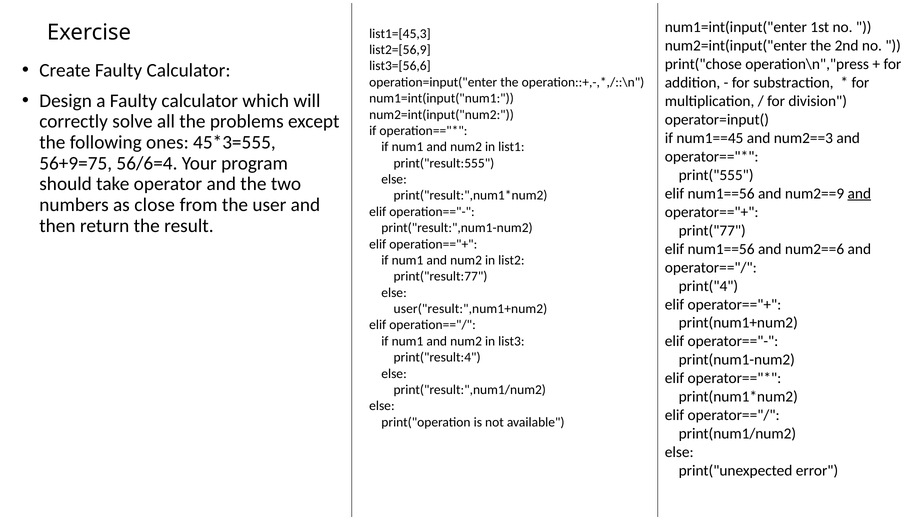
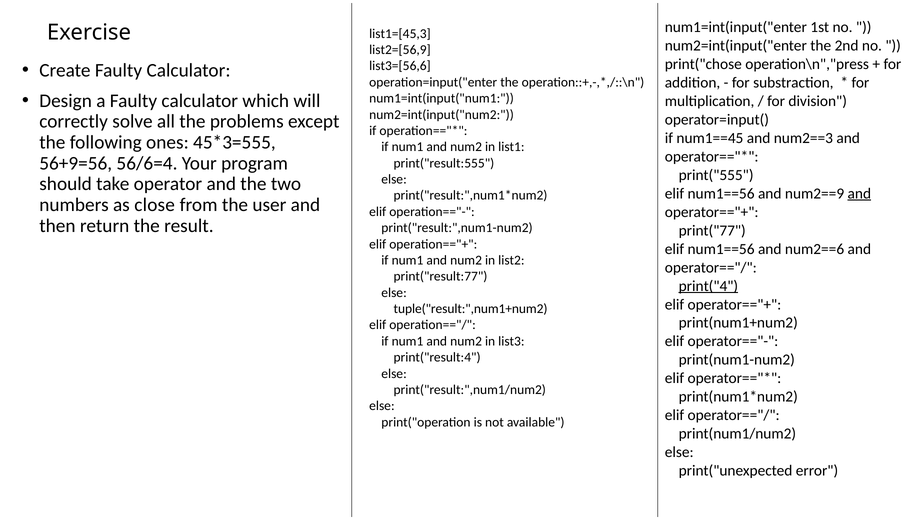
56+9=75: 56+9=75 -> 56+9=56
print("4 underline: none -> present
user("result:",num1+num2: user("result:",num1+num2 -> tuple("result:",num1+num2
